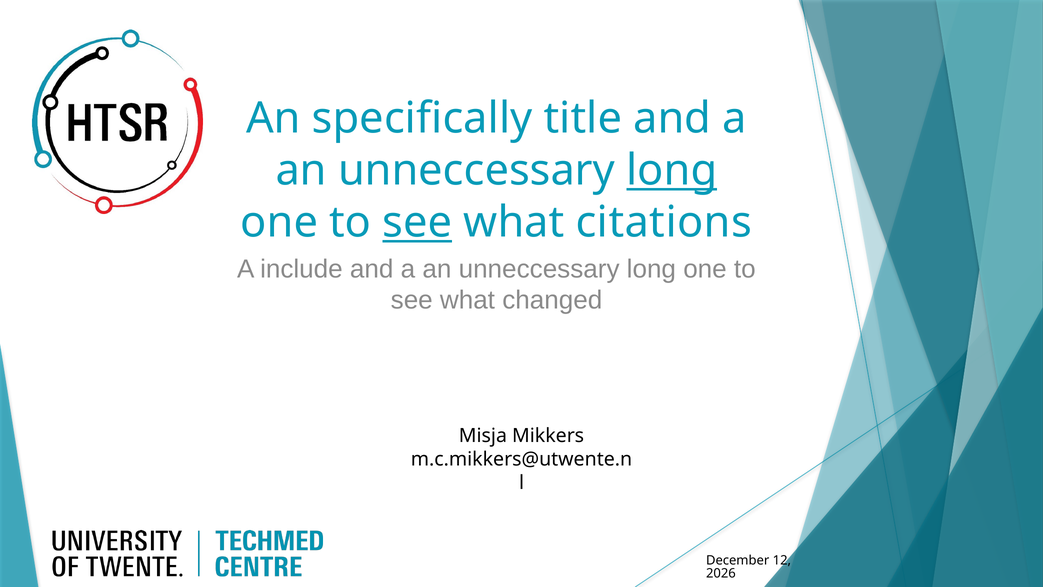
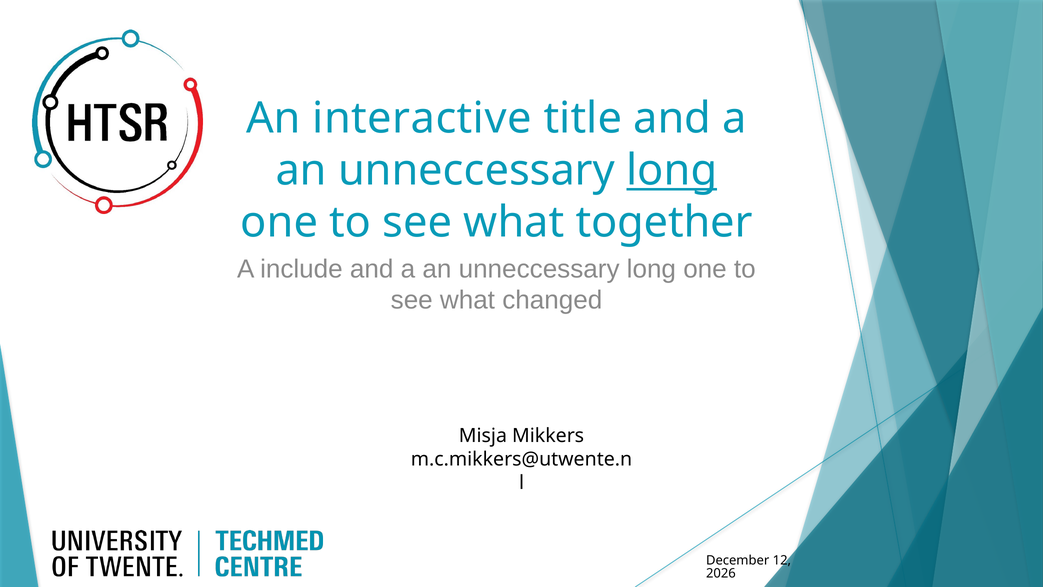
specifically: specifically -> interactive
see at (417, 222) underline: present -> none
citations: citations -> together
